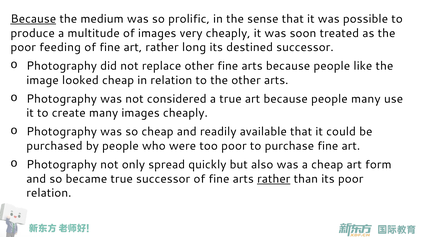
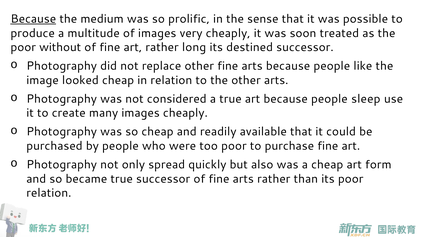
feeding: feeding -> without
people many: many -> sleep
rather at (274, 179) underline: present -> none
